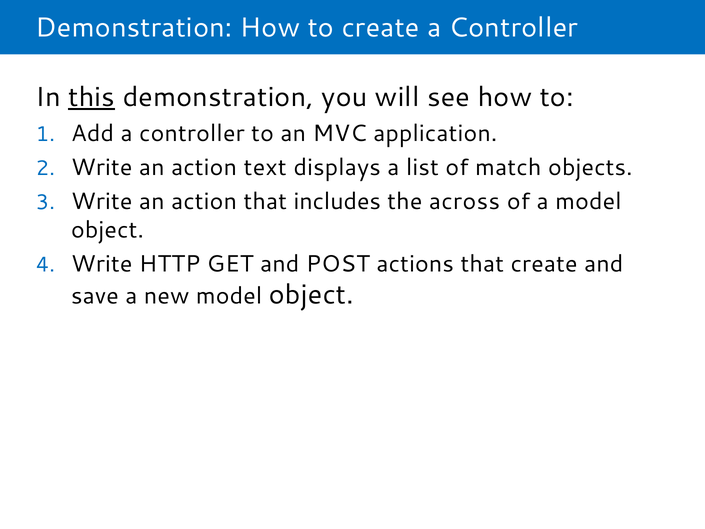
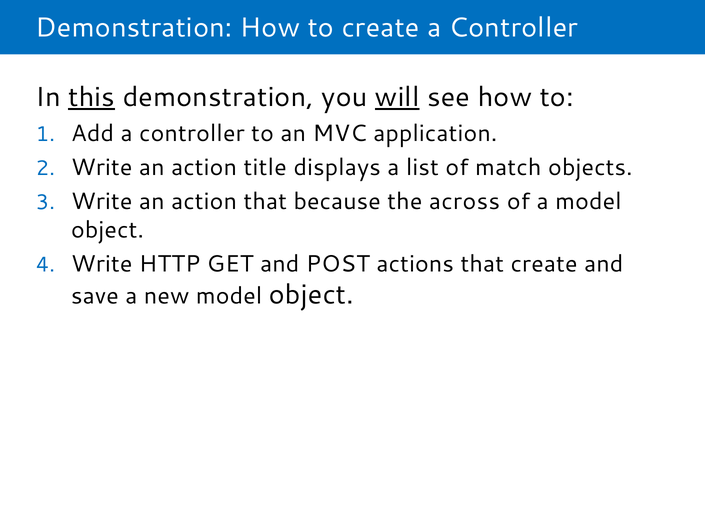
will underline: none -> present
text: text -> title
includes: includes -> because
